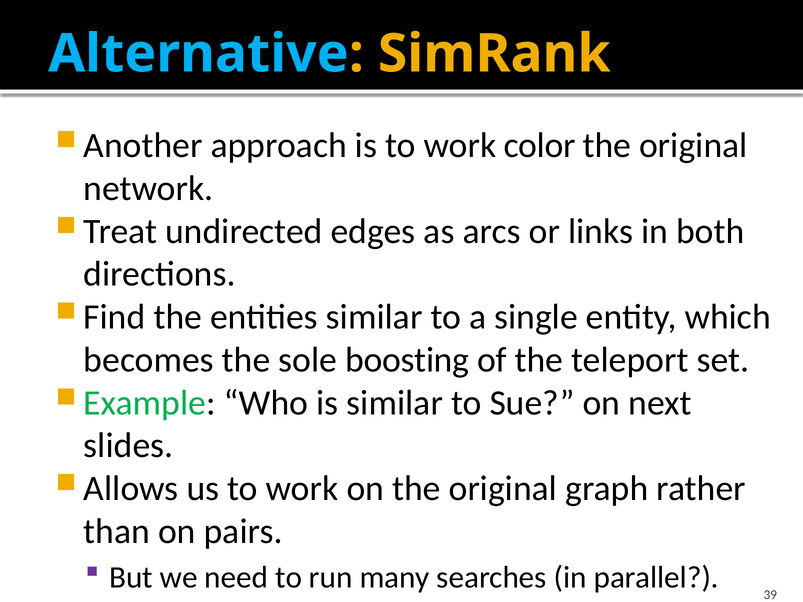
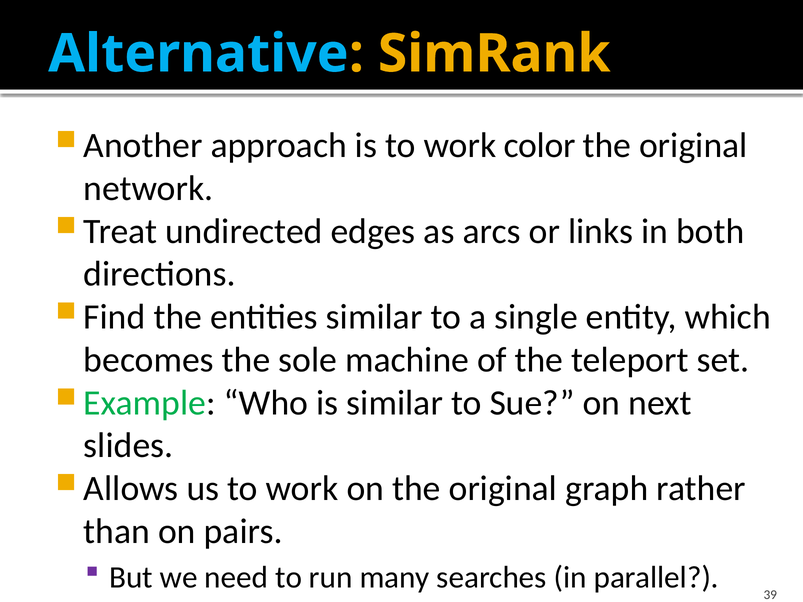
boosting: boosting -> machine
